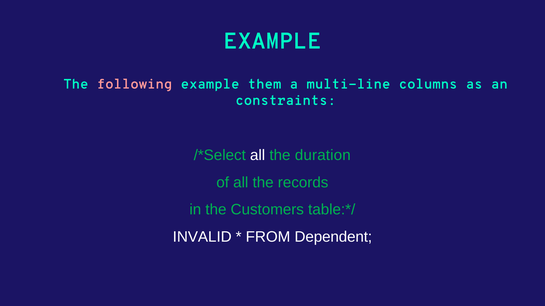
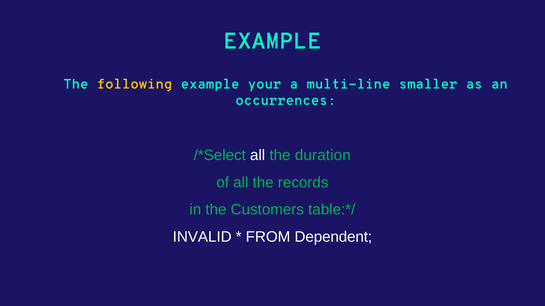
following colour: pink -> yellow
them: them -> your
columns: columns -> smaller
constraints: constraints -> occurrences
